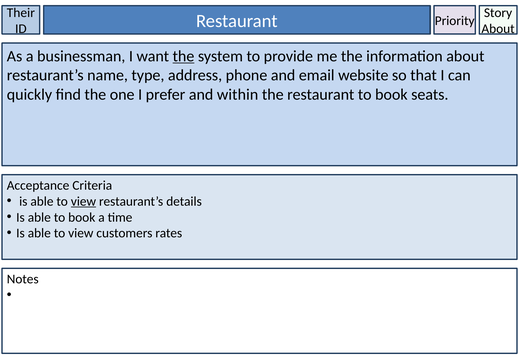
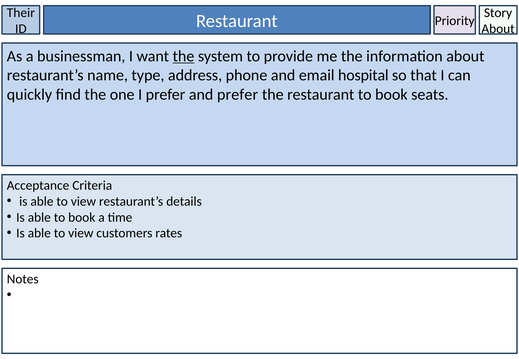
website: website -> hospital
and within: within -> prefer
view at (83, 202) underline: present -> none
